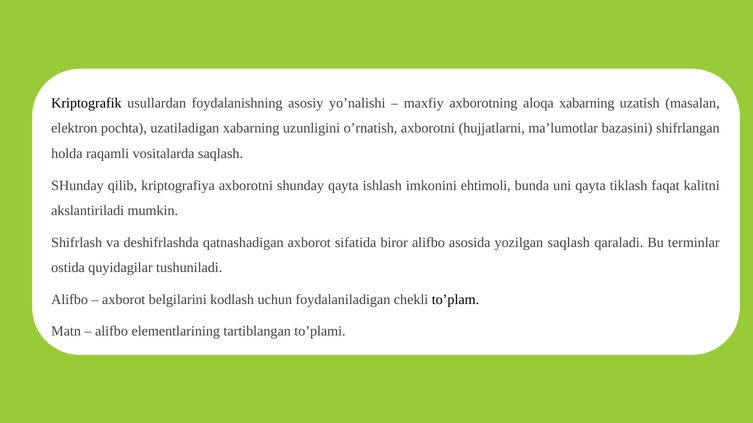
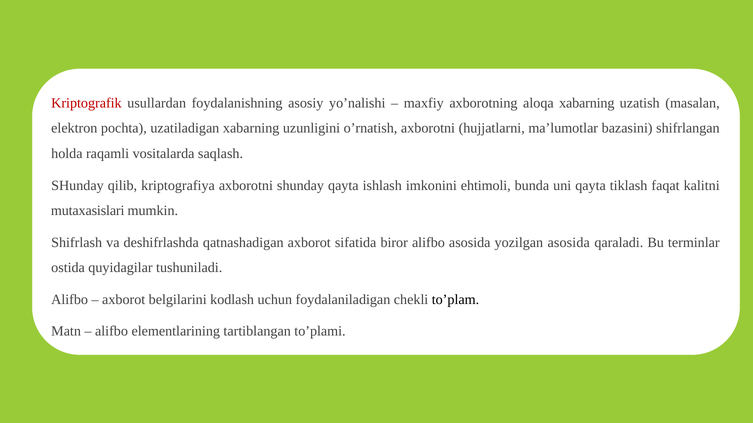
Kriptografik colour: black -> red
akslantiriladi: akslantiriladi -> mutaхasislari
yozilgan saqlash: saqlash -> asosida
